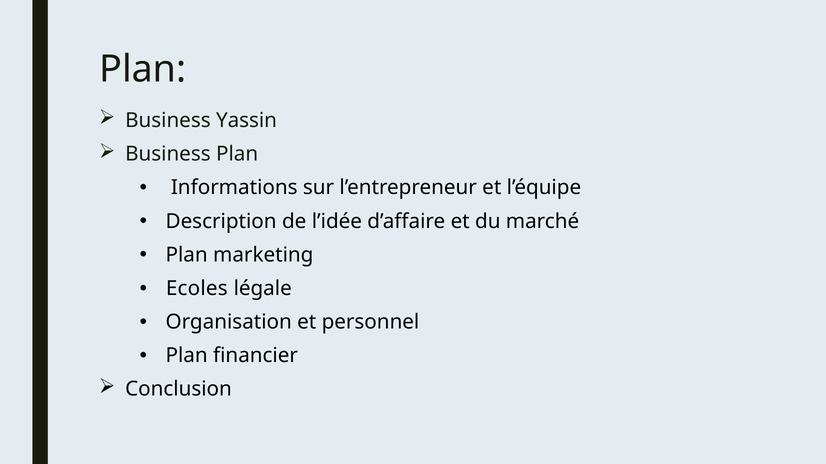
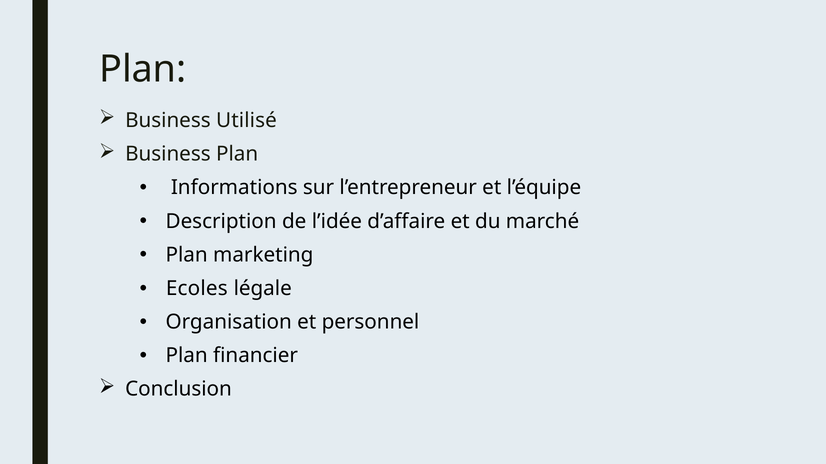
Yassin: Yassin -> Utilisé
